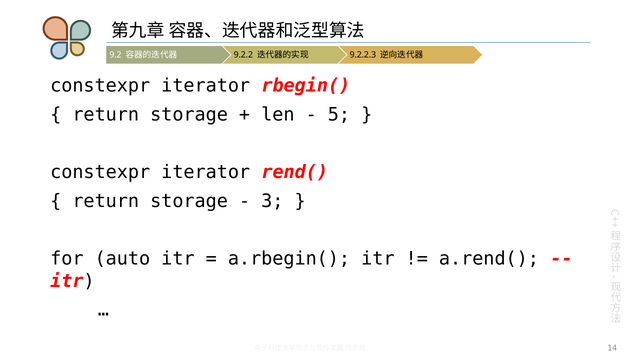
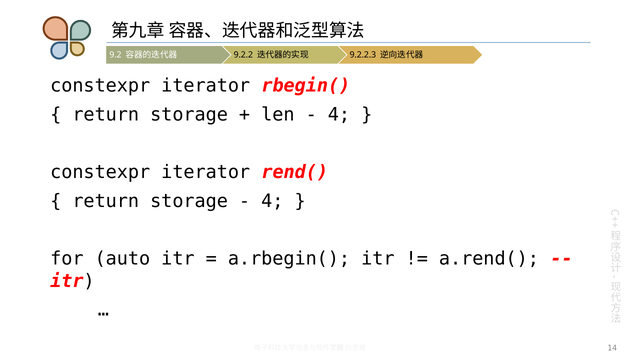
5 at (339, 114): 5 -> 4
3 at (272, 201): 3 -> 4
